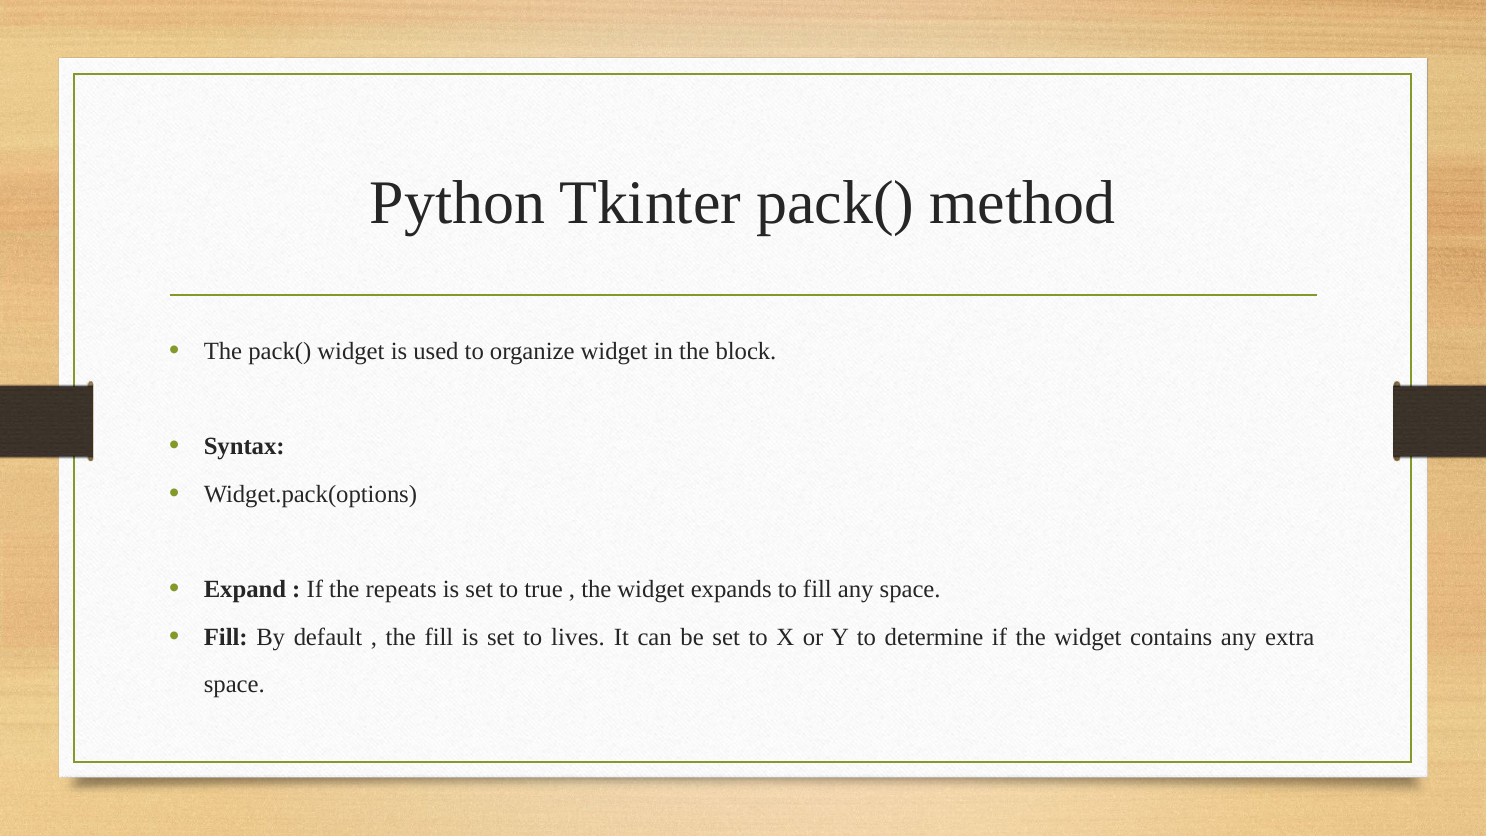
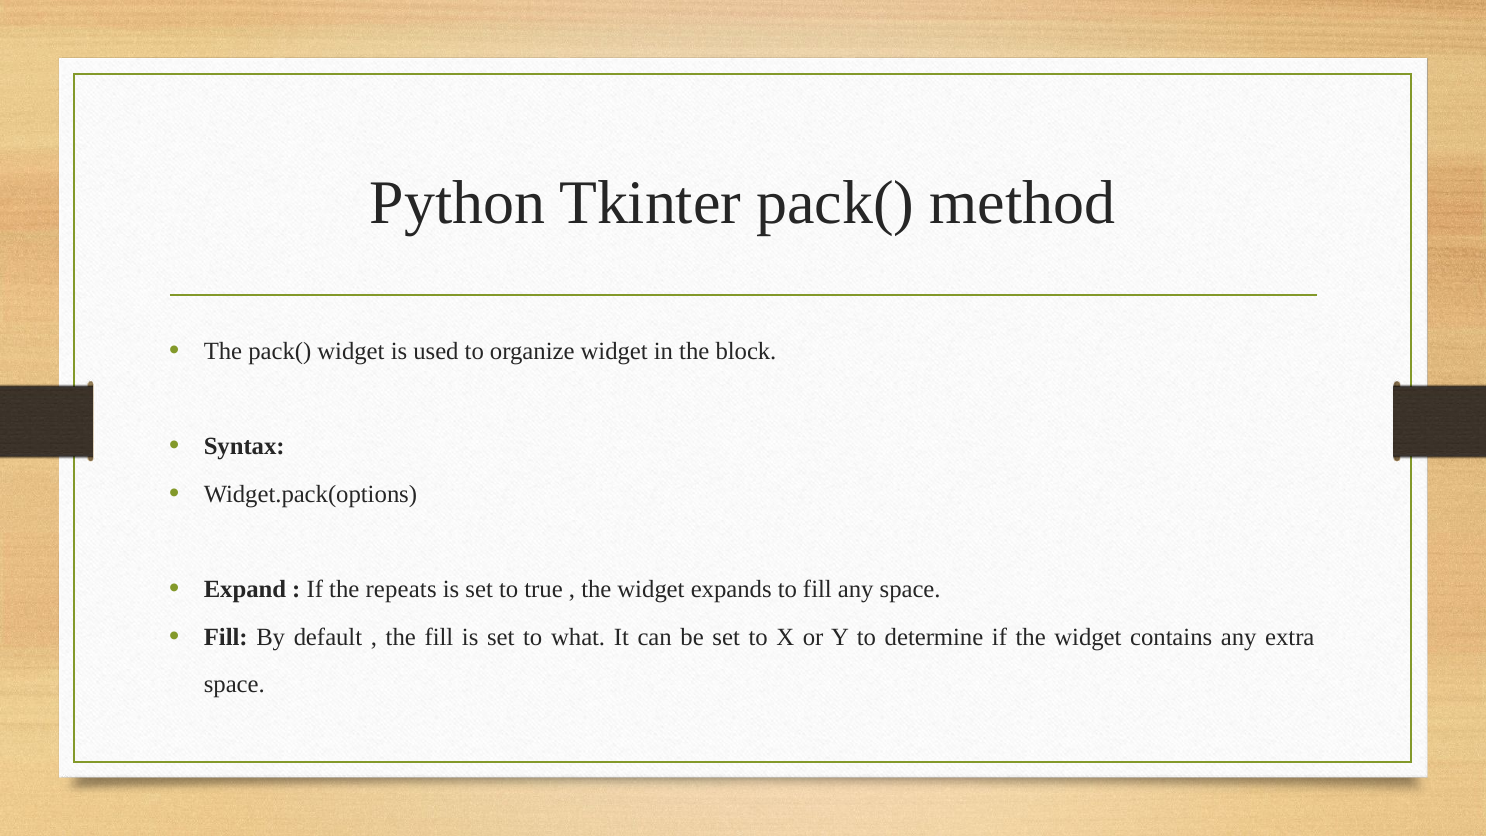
lives: lives -> what
